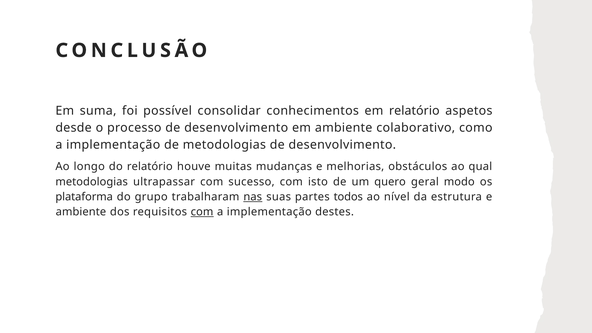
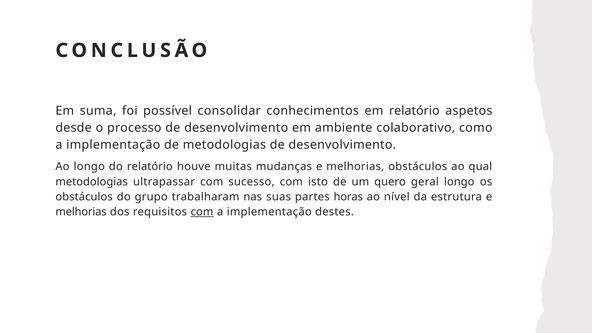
geral modo: modo -> longo
plataforma at (84, 197): plataforma -> obstáculos
nas underline: present -> none
todos: todos -> horas
ambiente at (81, 212): ambiente -> melhorias
